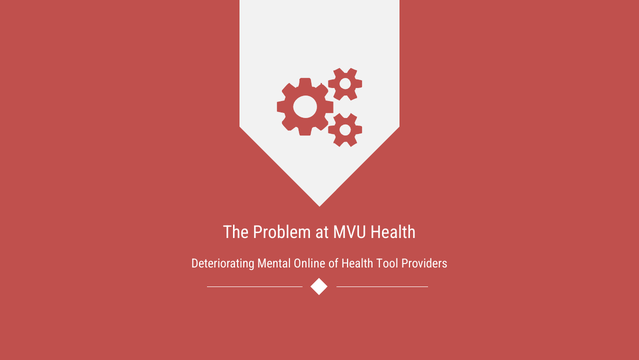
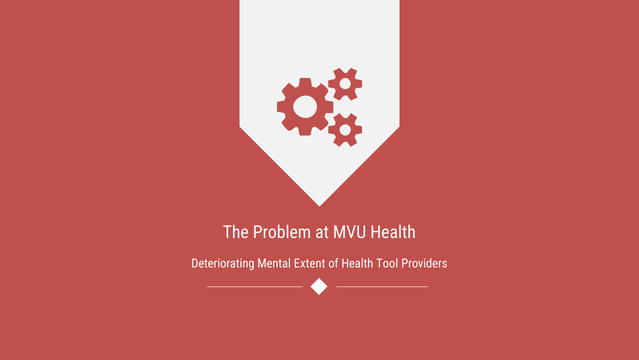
Online: Online -> Extent
